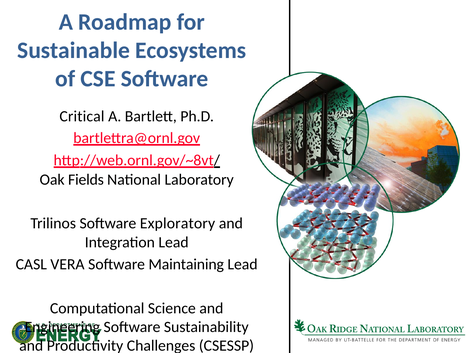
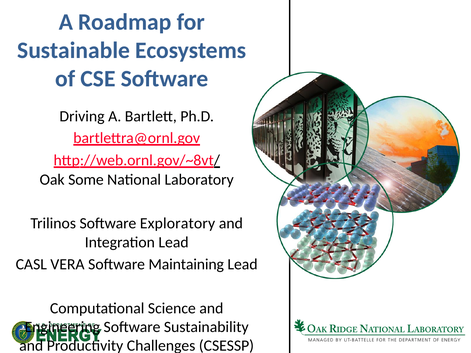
Critical: Critical -> Driving
Fields: Fields -> Some
